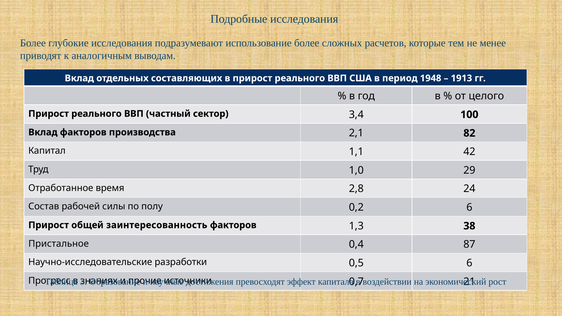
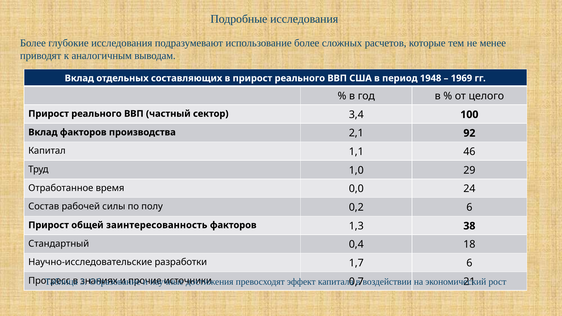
1913: 1913 -> 1969
82: 82 -> 92
42: 42 -> 46
2,8: 2,8 -> 0,0
Пристальное: Пристальное -> Стандартный
87: 87 -> 18
0,5: 0,5 -> 1,7
